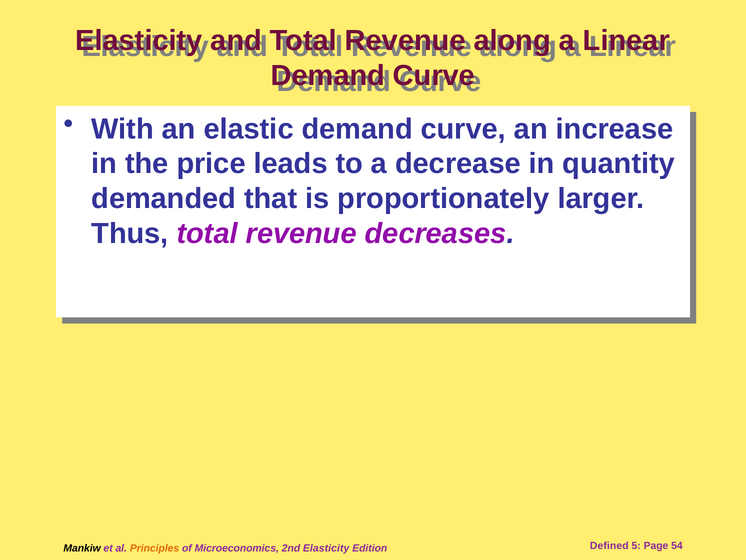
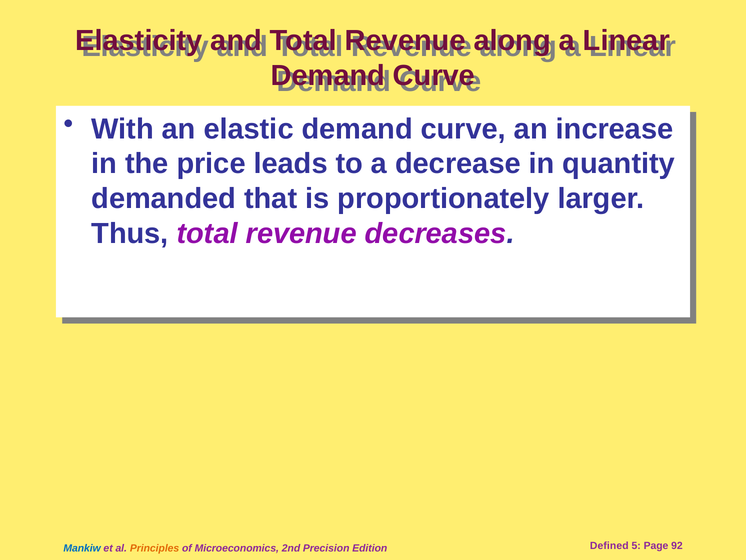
Mankiw colour: black -> blue
2nd Elasticity: Elasticity -> Precision
54: 54 -> 92
